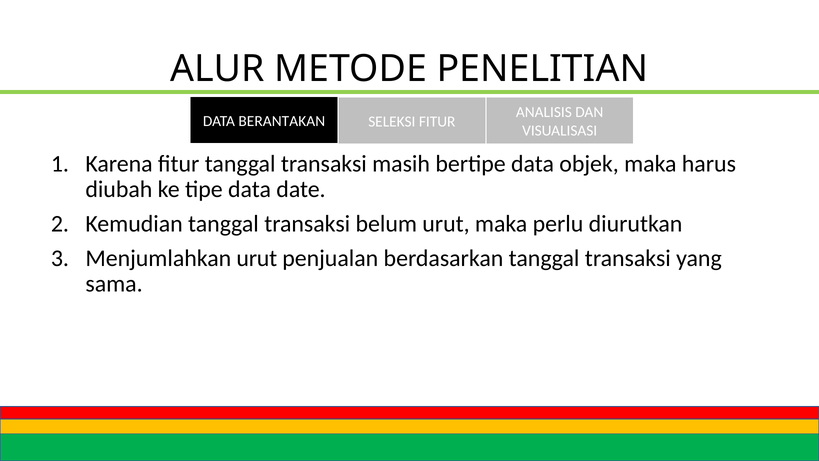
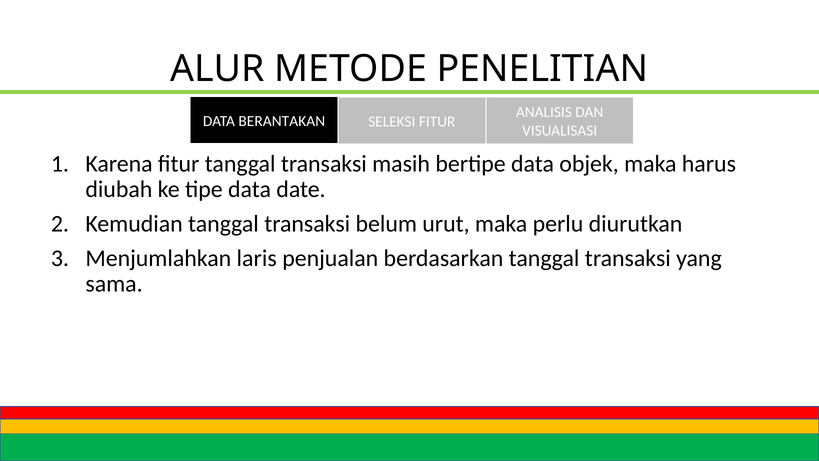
Menjumlahkan urut: urut -> laris
